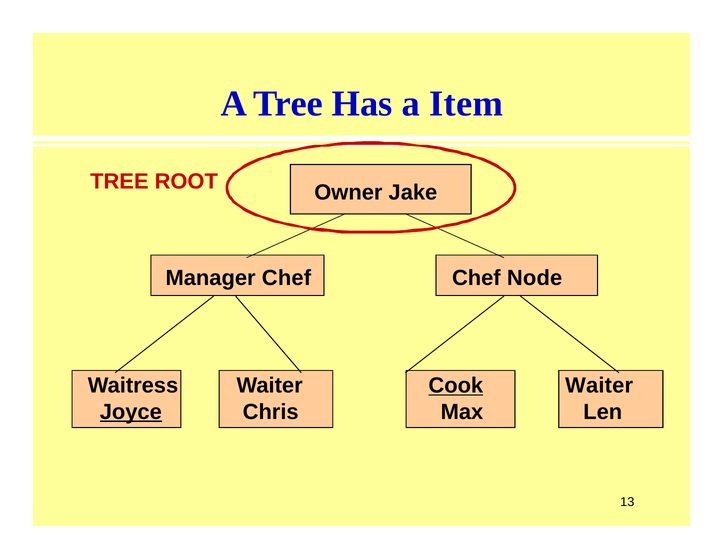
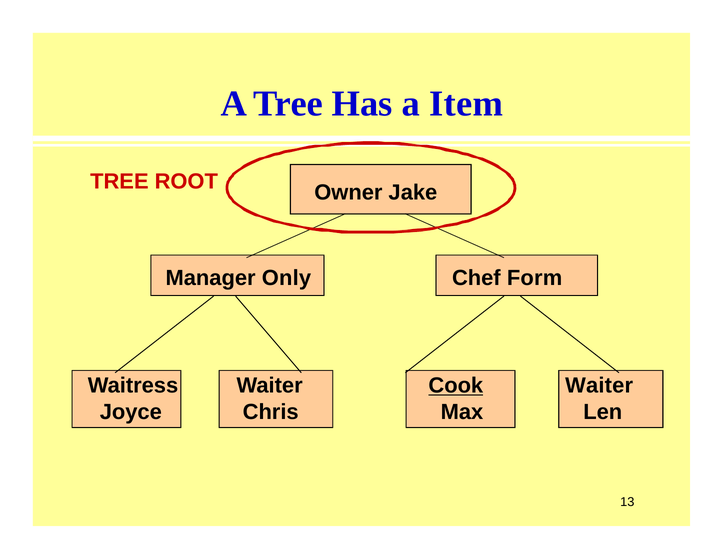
Manager Chef: Chef -> Only
Node: Node -> Form
Joyce underline: present -> none
